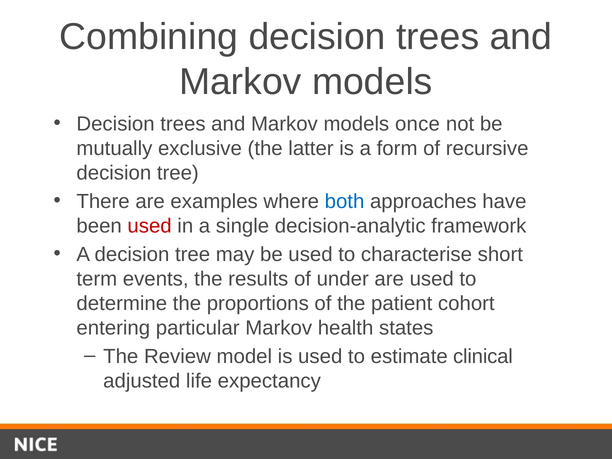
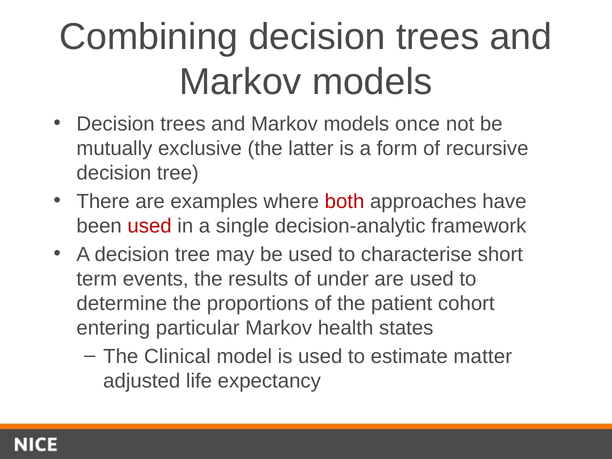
both colour: blue -> red
Review: Review -> Clinical
clinical: clinical -> matter
